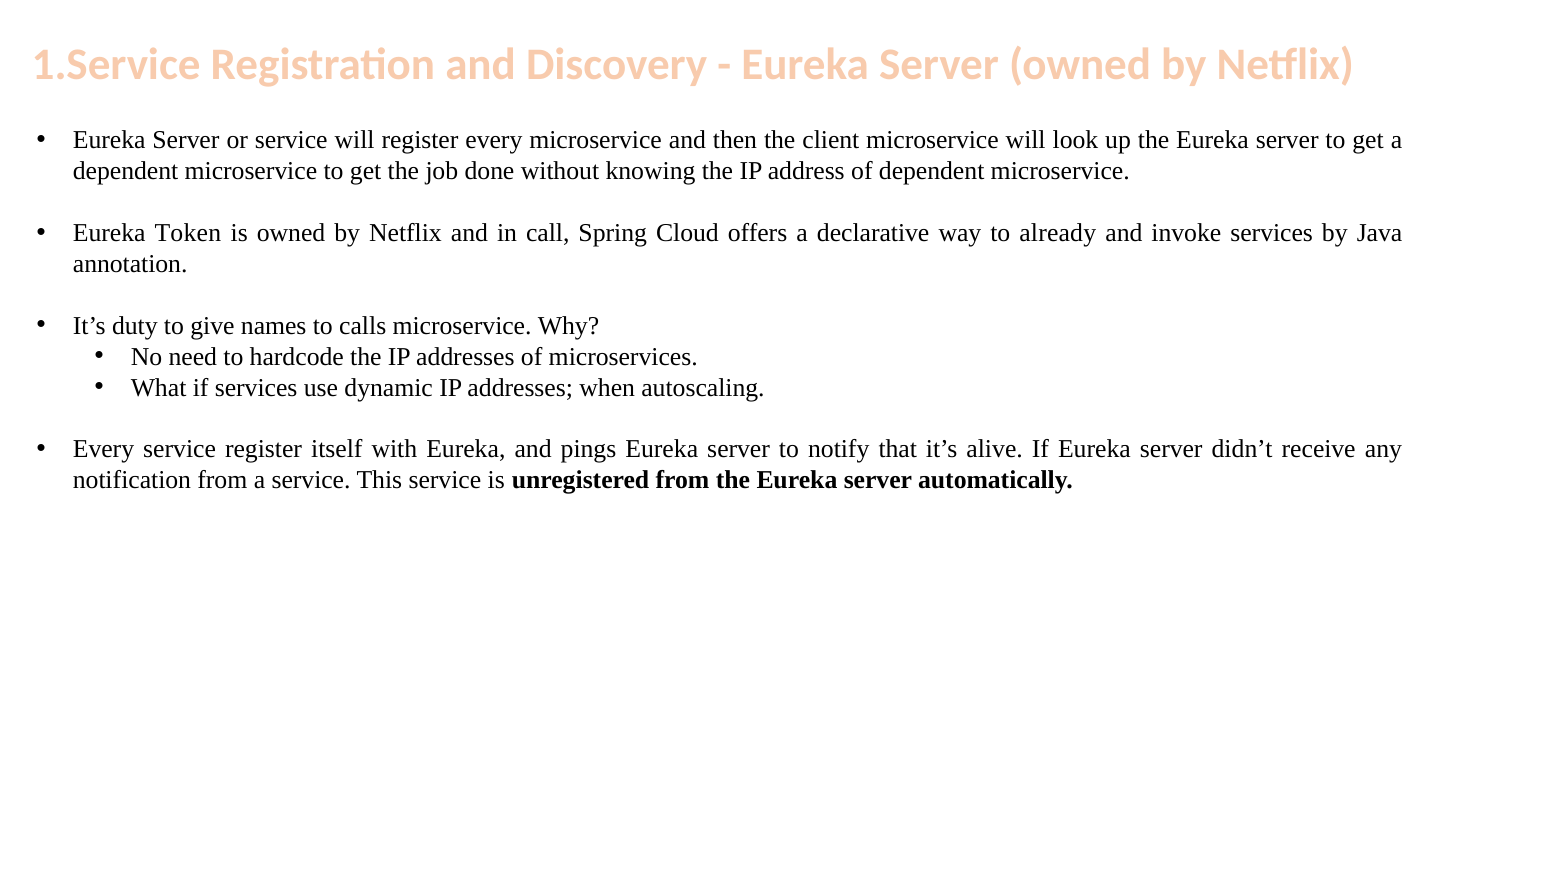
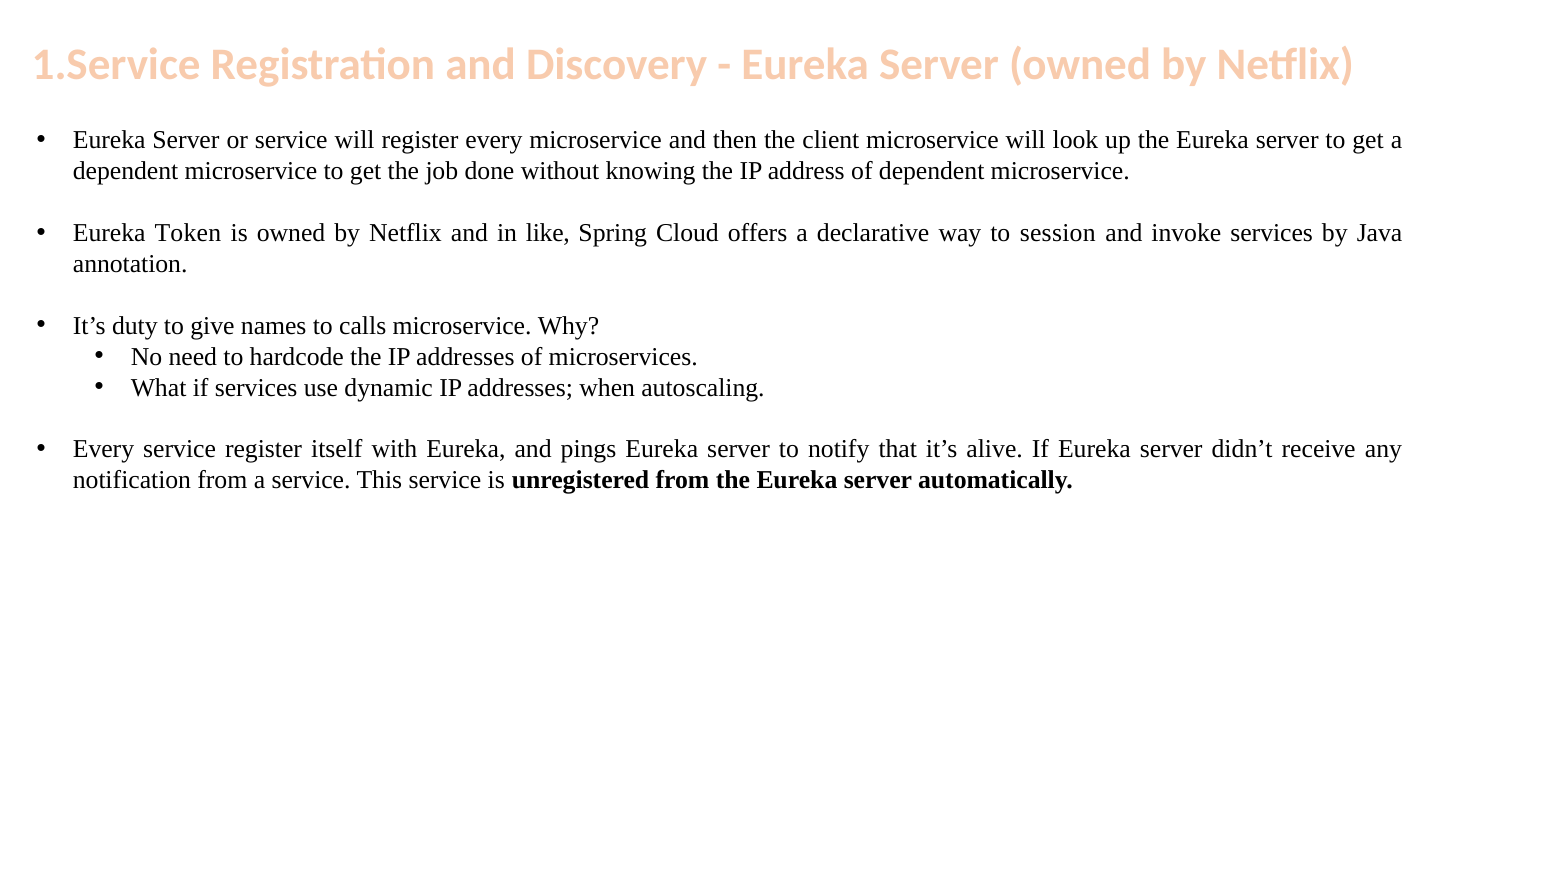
call: call -> like
already: already -> session
